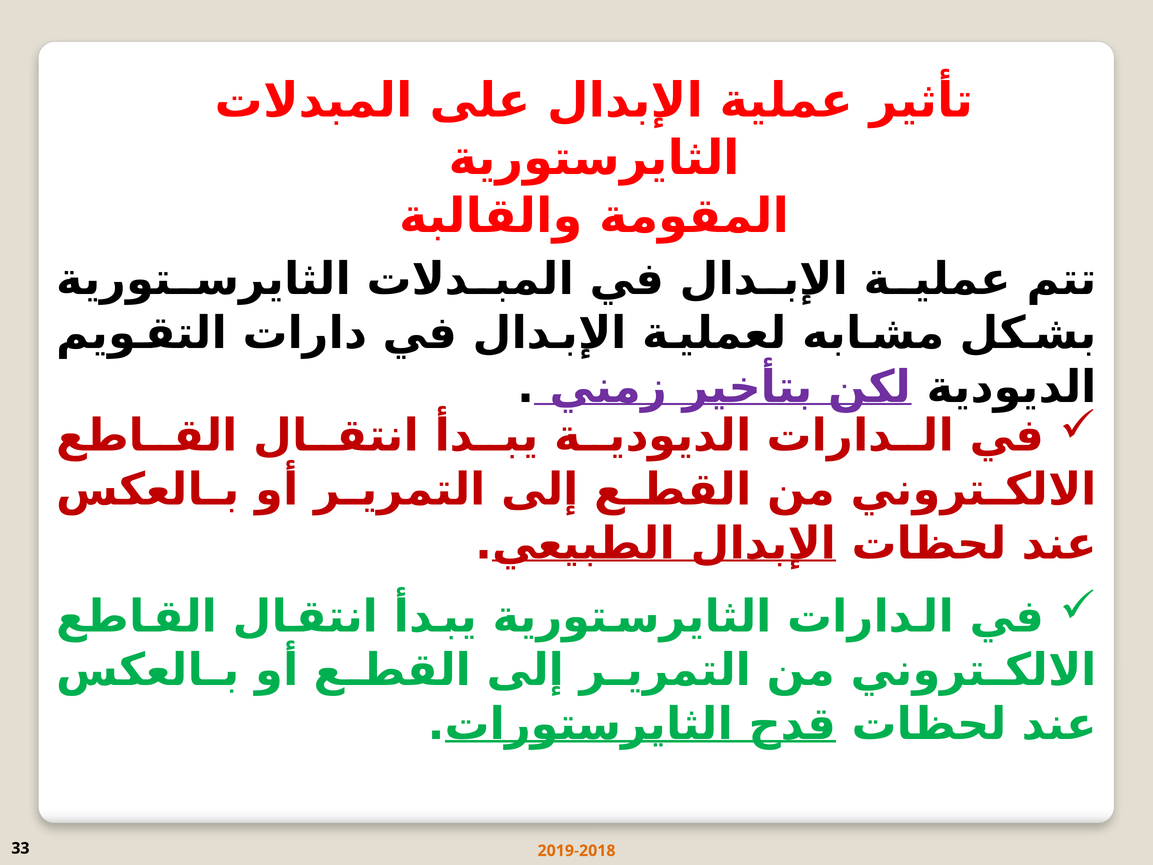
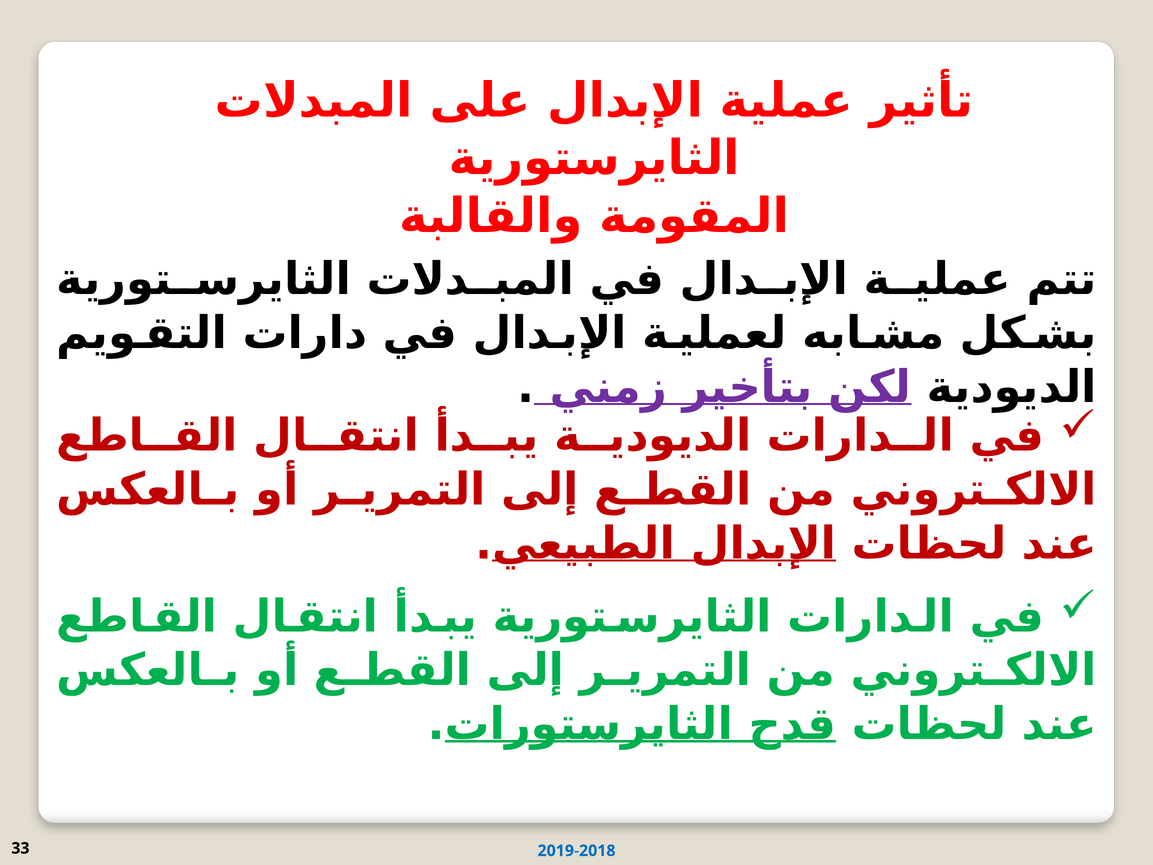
2019-2018 colour: orange -> blue
